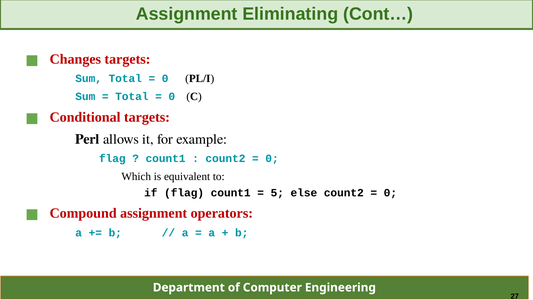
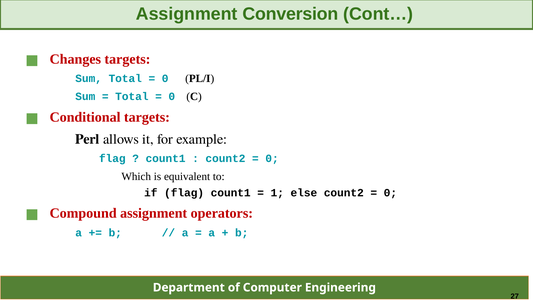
Eliminating: Eliminating -> Conversion
5: 5 -> 1
